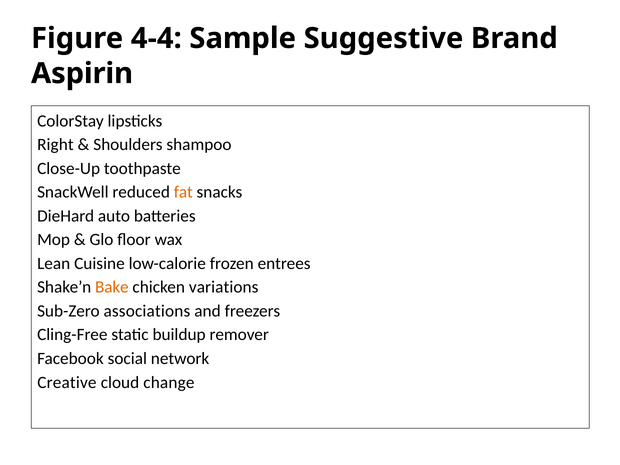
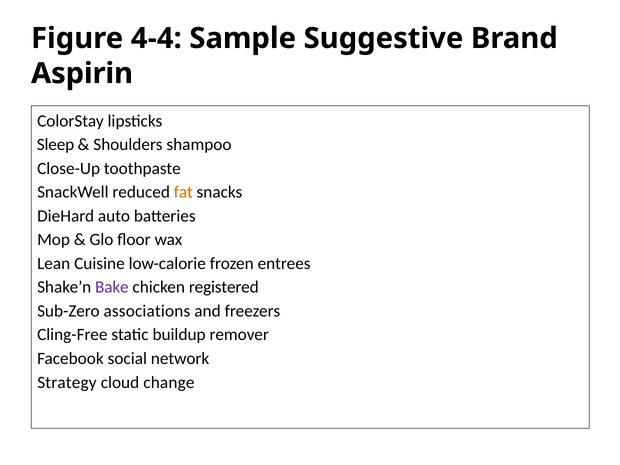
Right: Right -> Sleep
Bake colour: orange -> purple
variations: variations -> registered
Creative: Creative -> Strategy
